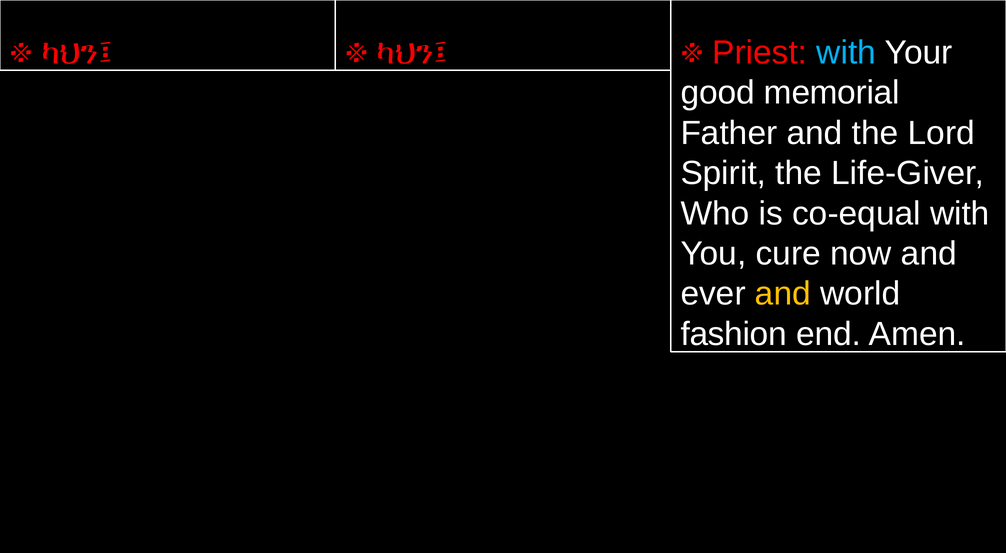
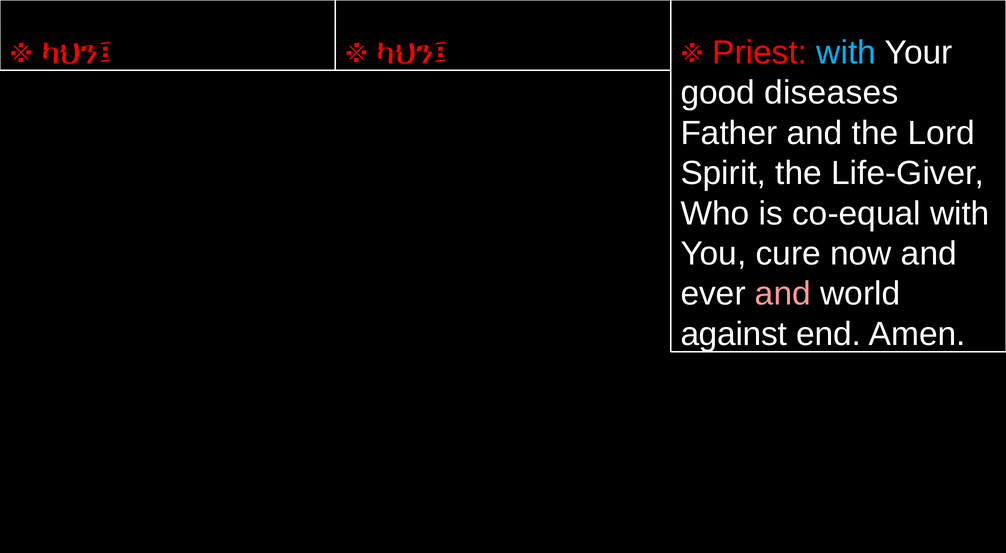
memorial: memorial -> diseases
and at (783, 294) colour: yellow -> pink
fashion: fashion -> against
